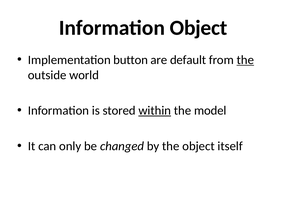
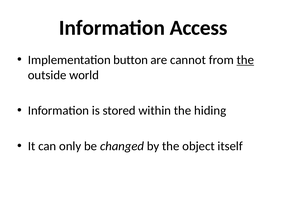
Information Object: Object -> Access
default: default -> cannot
within underline: present -> none
model: model -> hiding
